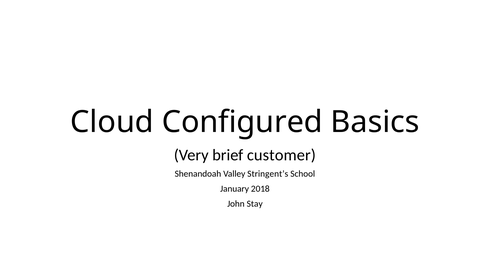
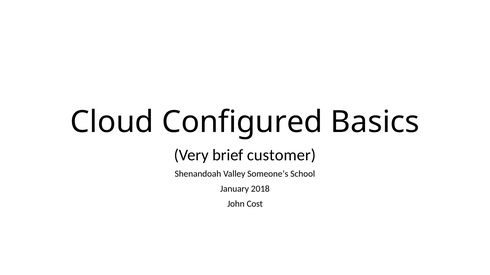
Stringent’s: Stringent’s -> Someone’s
Stay: Stay -> Cost
